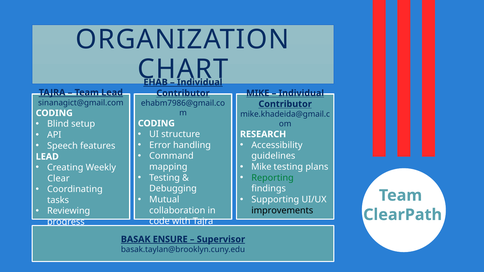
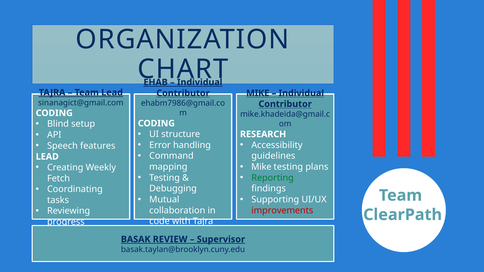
Clear: Clear -> Fetch
improvements colour: black -> red
ENSURE: ENSURE -> REVIEW
